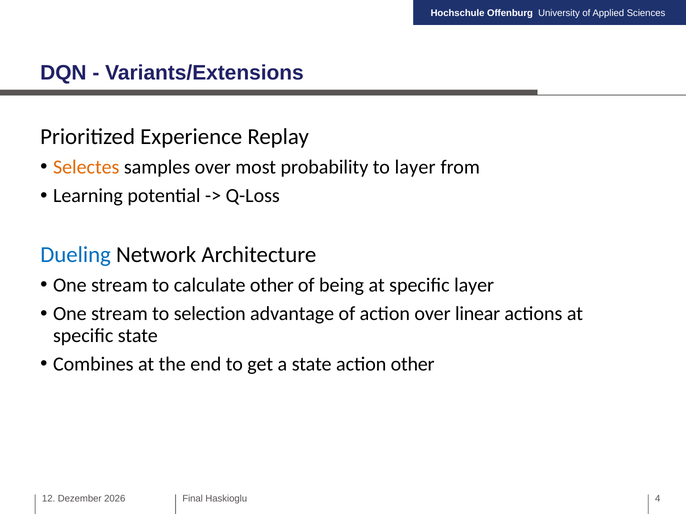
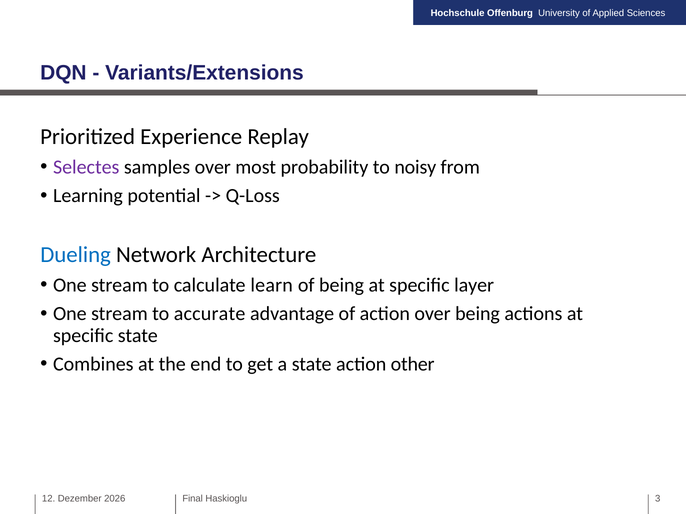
Selectes colour: orange -> purple
to layer: layer -> noisy
calculate other: other -> learn
selection: selection -> accurate
over linear: linear -> being
4: 4 -> 3
